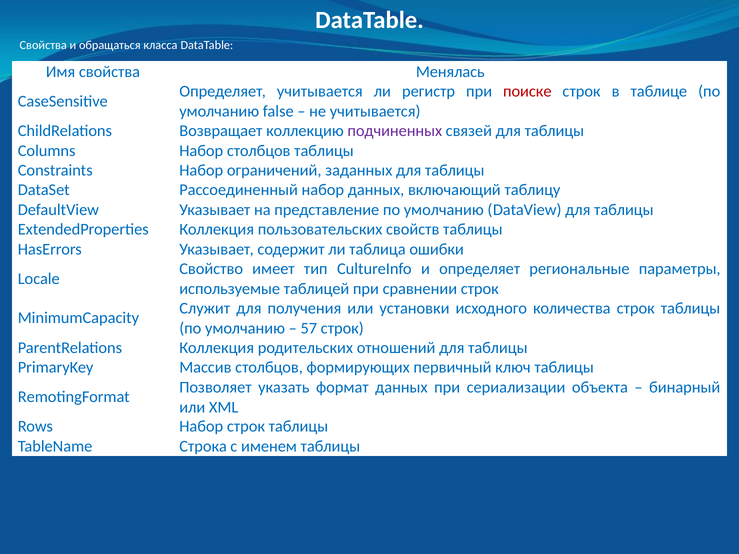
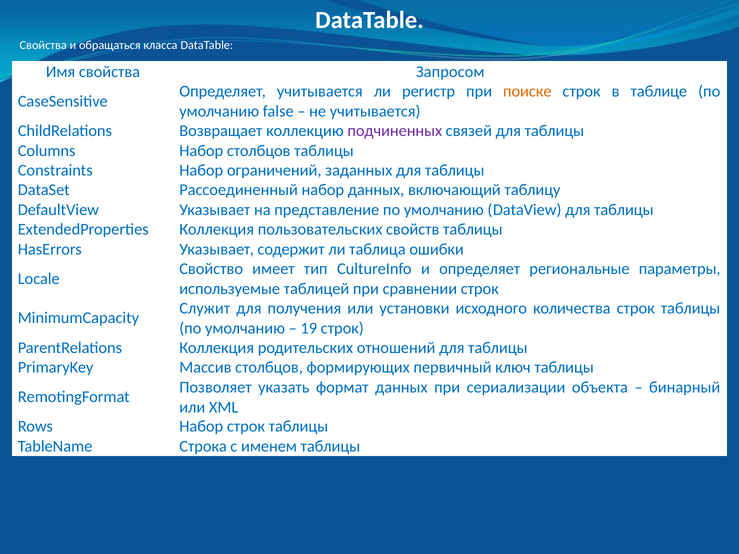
Менялась: Менялась -> Запросом
поиске colour: red -> orange
57: 57 -> 19
